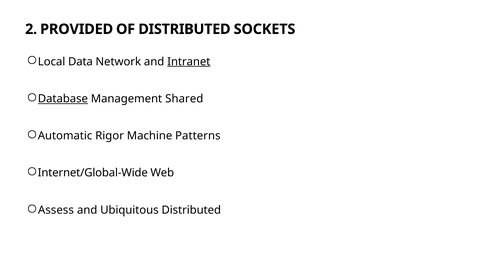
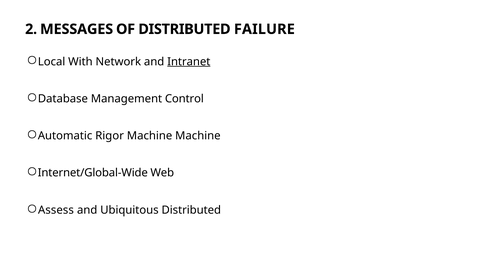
PROVIDED: PROVIDED -> MESSAGES
SOCKETS: SOCKETS -> FAILURE
Data: Data -> With
Database underline: present -> none
Shared: Shared -> Control
Machine Patterns: Patterns -> Machine
